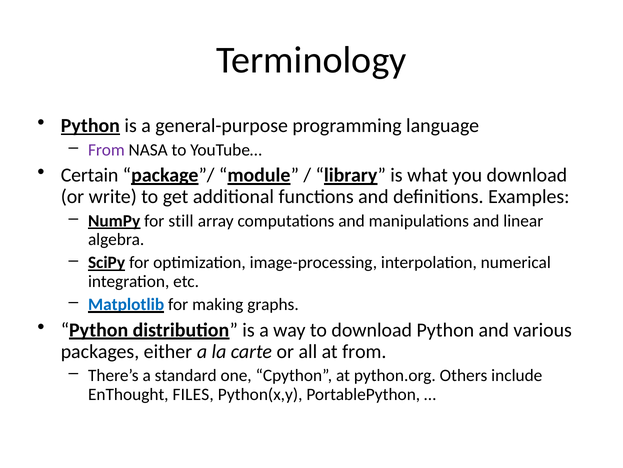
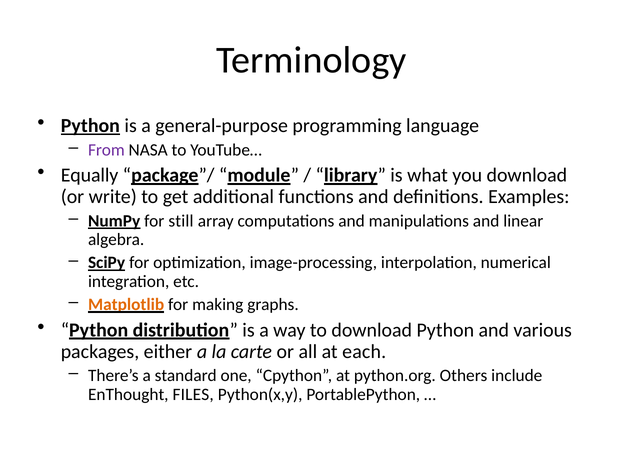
Certain: Certain -> Equally
Matplotlib colour: blue -> orange
at from: from -> each
